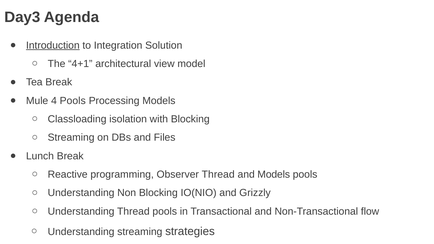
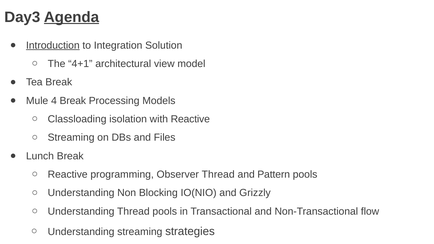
Agenda underline: none -> present
4 Pools: Pools -> Break
with Blocking: Blocking -> Reactive
and Models: Models -> Pattern
